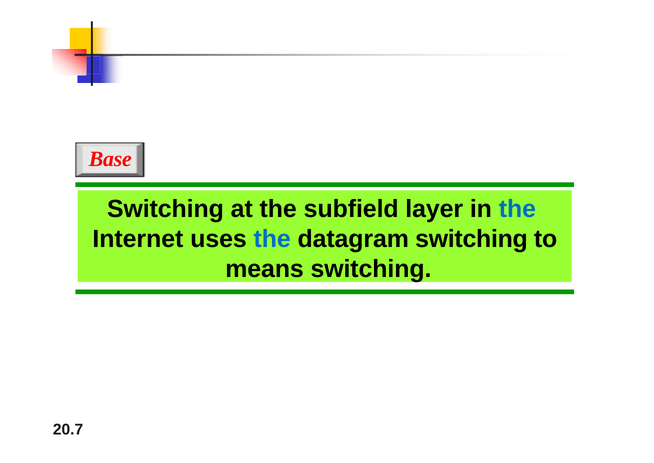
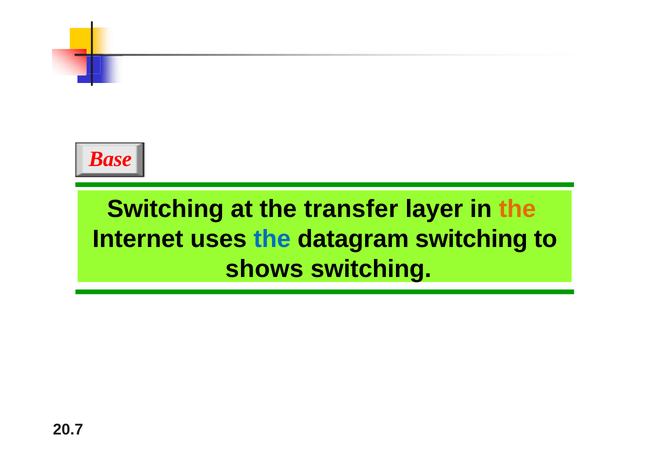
subfield: subfield -> transfer
the at (517, 209) colour: blue -> orange
means: means -> shows
